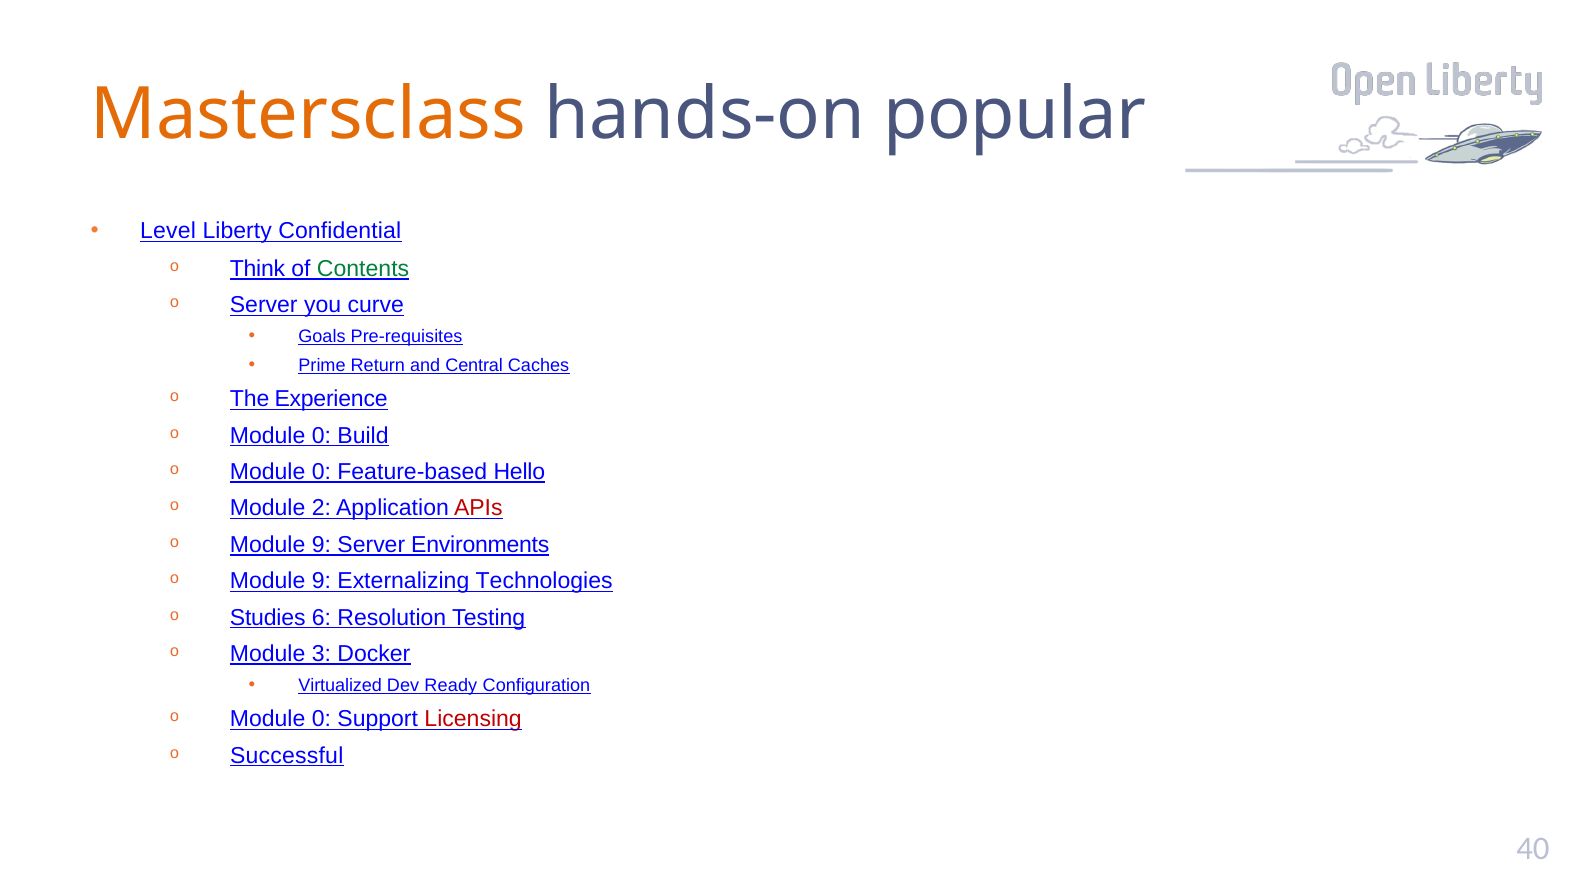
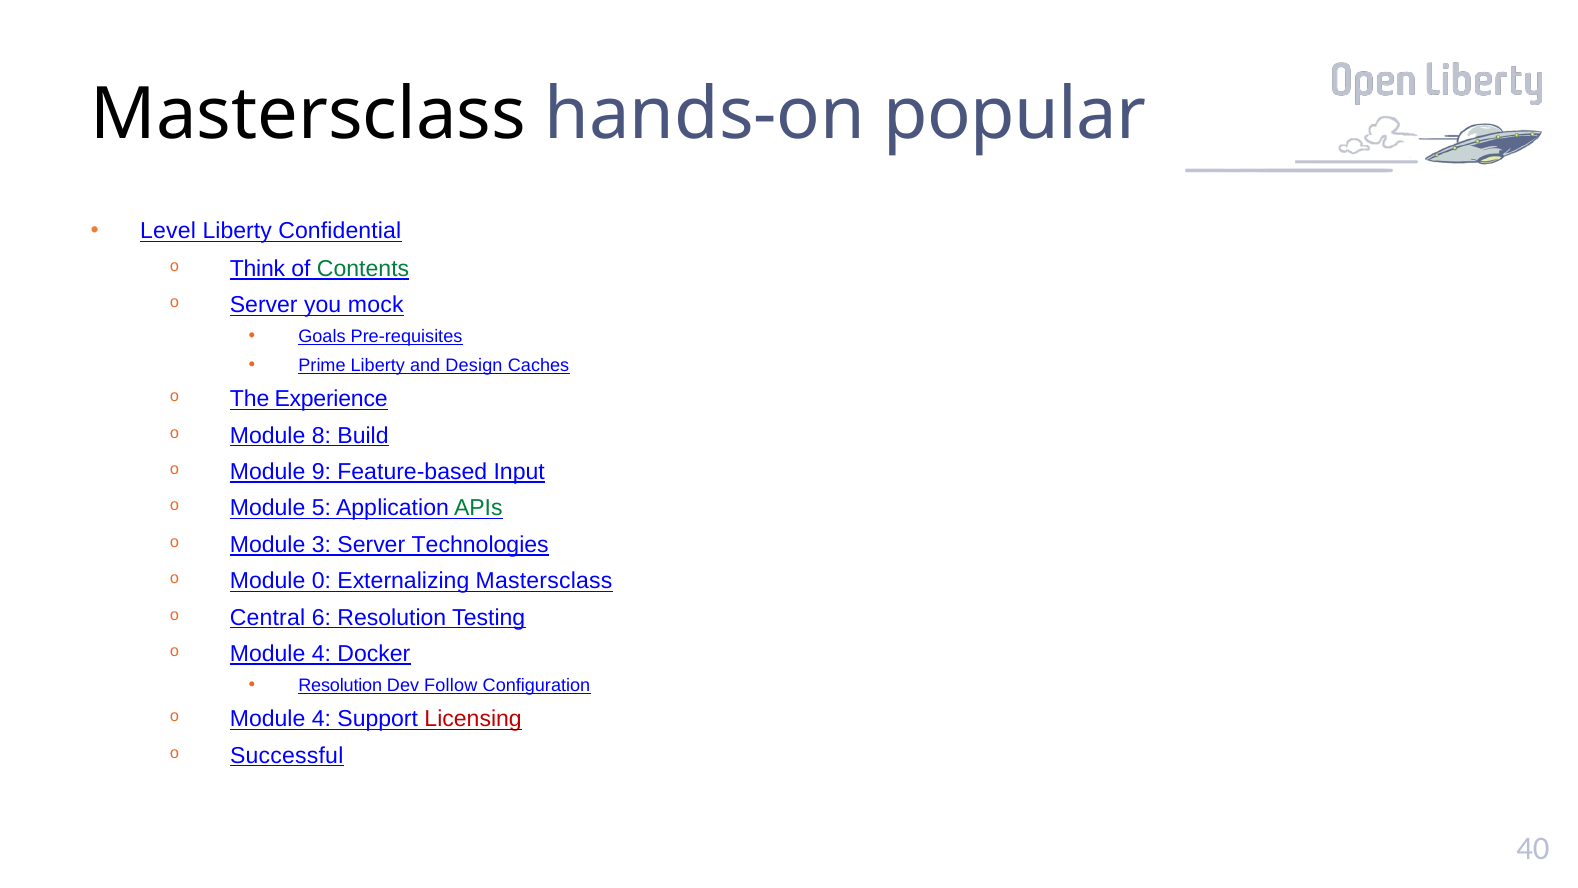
Mastersclass at (308, 115) colour: orange -> black
curve: curve -> mock
Prime Return: Return -> Liberty
Central: Central -> Design
0 at (321, 435): 0 -> 8
0 at (321, 472): 0 -> 9
Hello: Hello -> Input
2: 2 -> 5
APIs colour: red -> green
9 at (321, 544): 9 -> 3
Environments: Environments -> Technologies
9 at (321, 581): 9 -> 0
Externalizing Technologies: Technologies -> Mastersclass
Studies: Studies -> Central
3 at (321, 654): 3 -> 4
Virtualized at (340, 685): Virtualized -> Resolution
Ready: Ready -> Follow
0 at (321, 719): 0 -> 4
